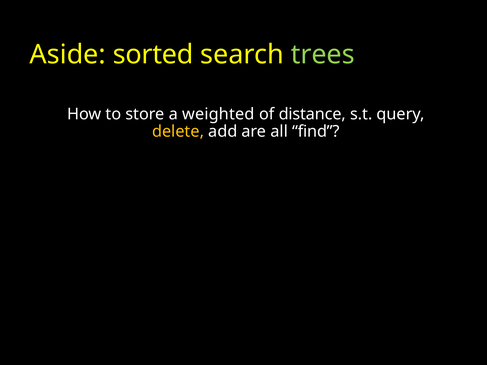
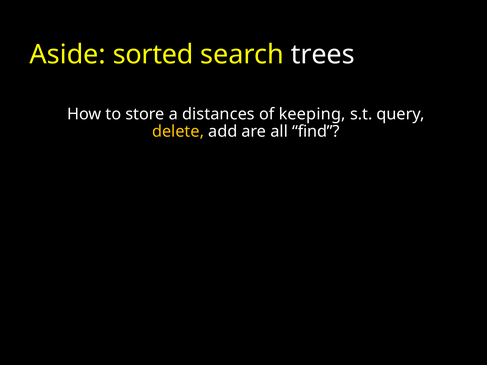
trees colour: light green -> white
weighted: weighted -> distances
distance: distance -> keeping
